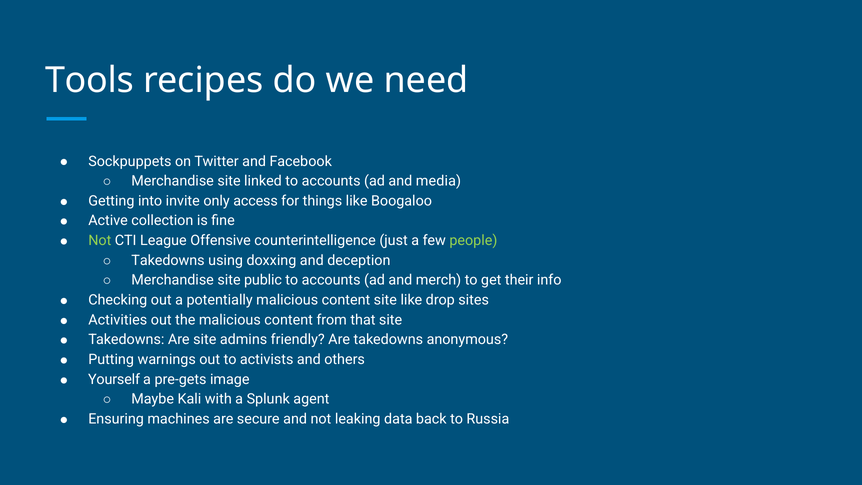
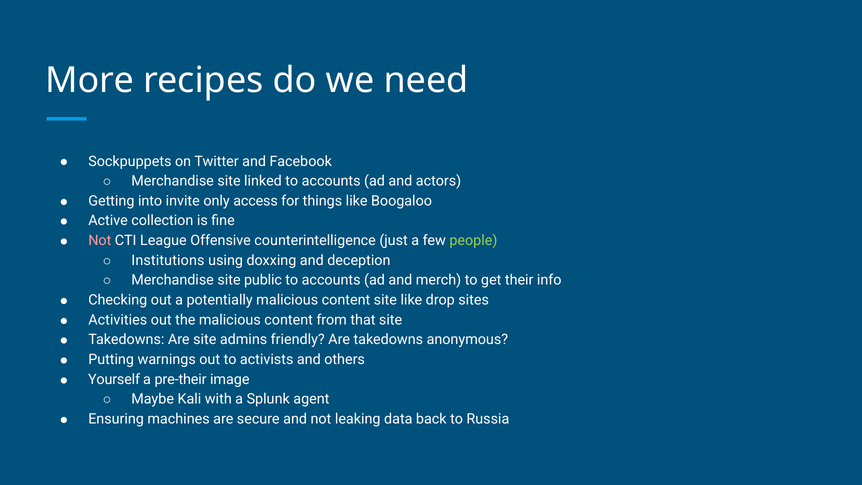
Tools: Tools -> More
media: media -> actors
Not at (100, 241) colour: light green -> pink
Takedowns at (168, 260): Takedowns -> Institutions
pre-gets: pre-gets -> pre-their
